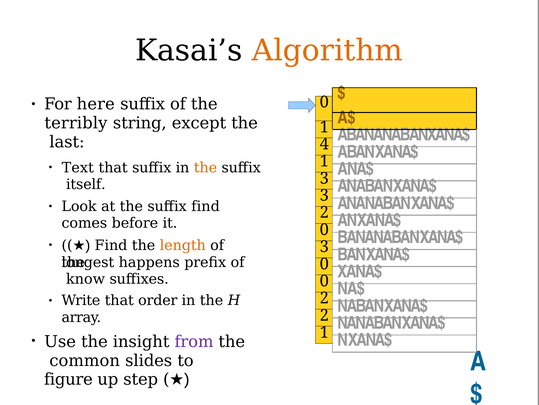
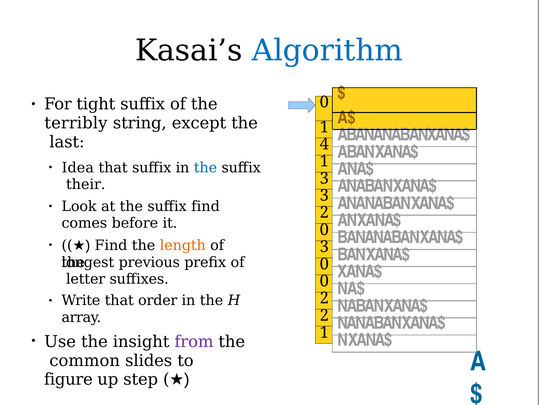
Algorithm colour: orange -> blue
here: here -> tight
Text: Text -> Idea
the at (205, 168) colour: orange -> blue
itself: itself -> their
happens: happens -> previous
know: know -> letter
